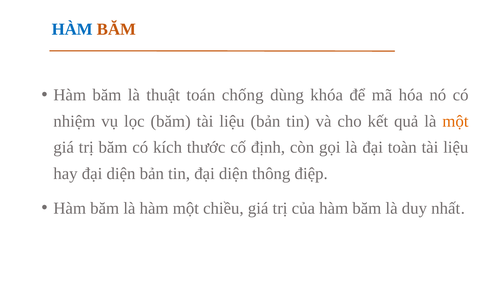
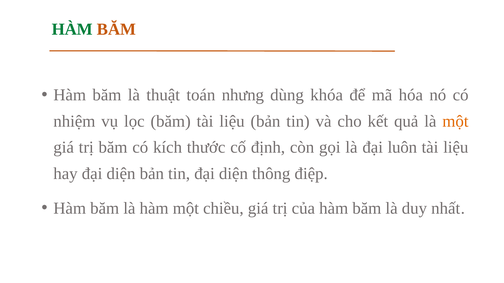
HÀM at (72, 29) colour: blue -> green
chống: chống -> nhưng
toàn: toàn -> luôn
